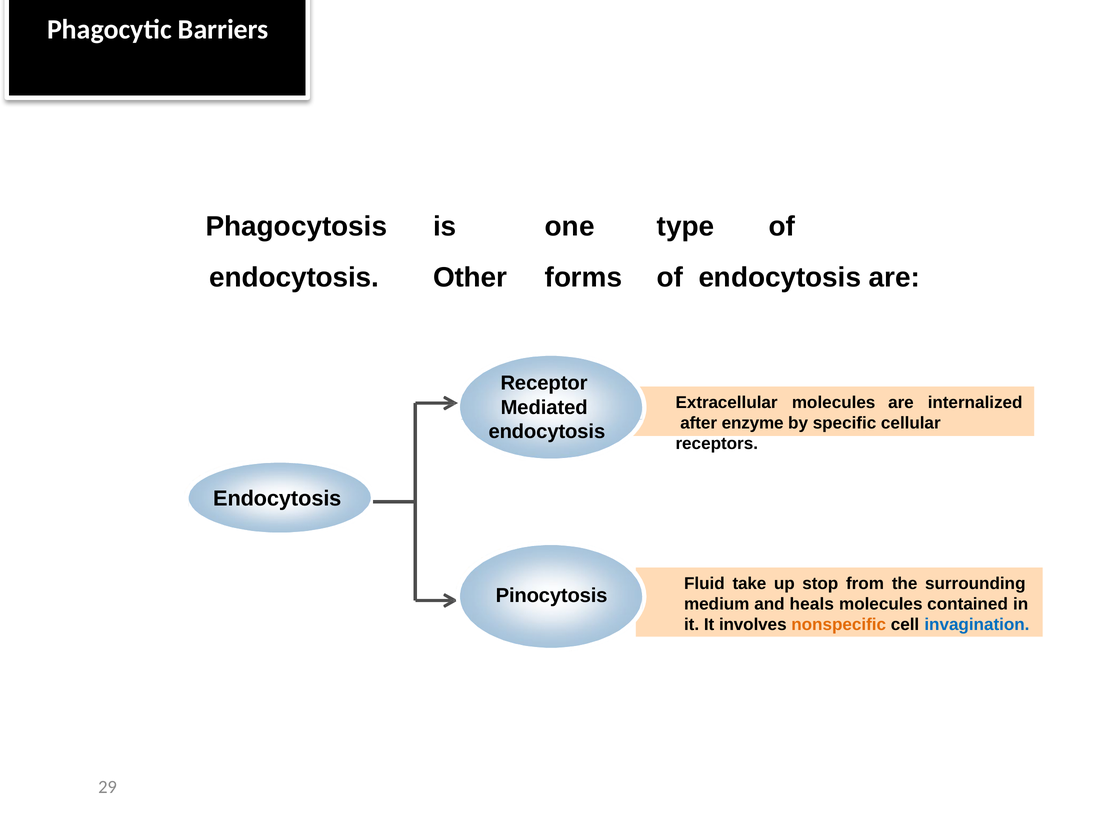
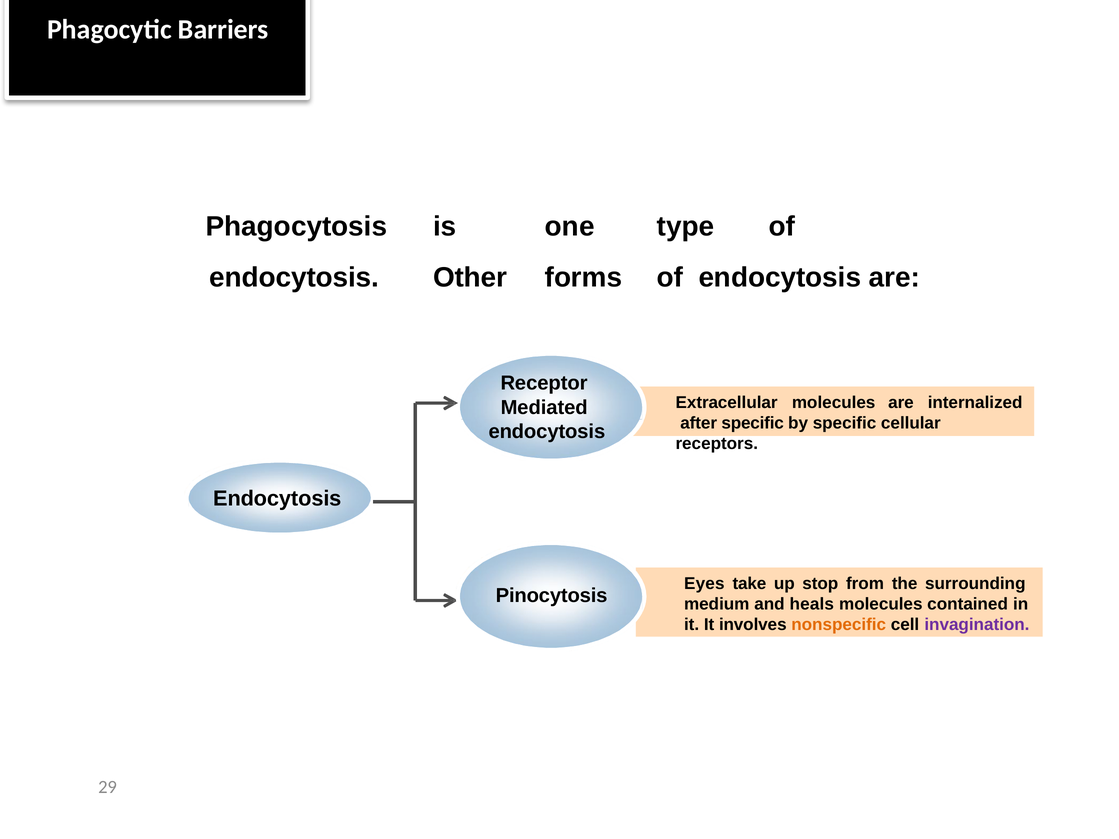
after enzyme: enzyme -> specific
Fluid: Fluid -> Eyes
invagination colour: blue -> purple
